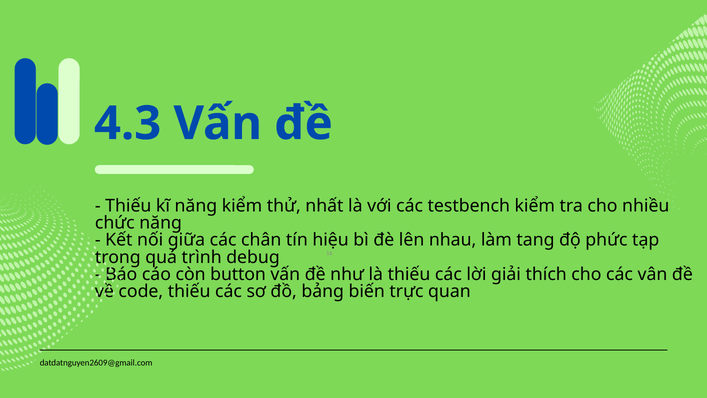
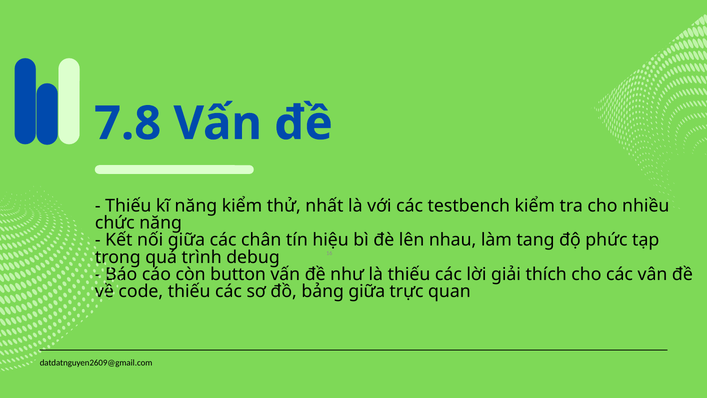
4.3: 4.3 -> 7.8
bảng biến: biến -> giữa
